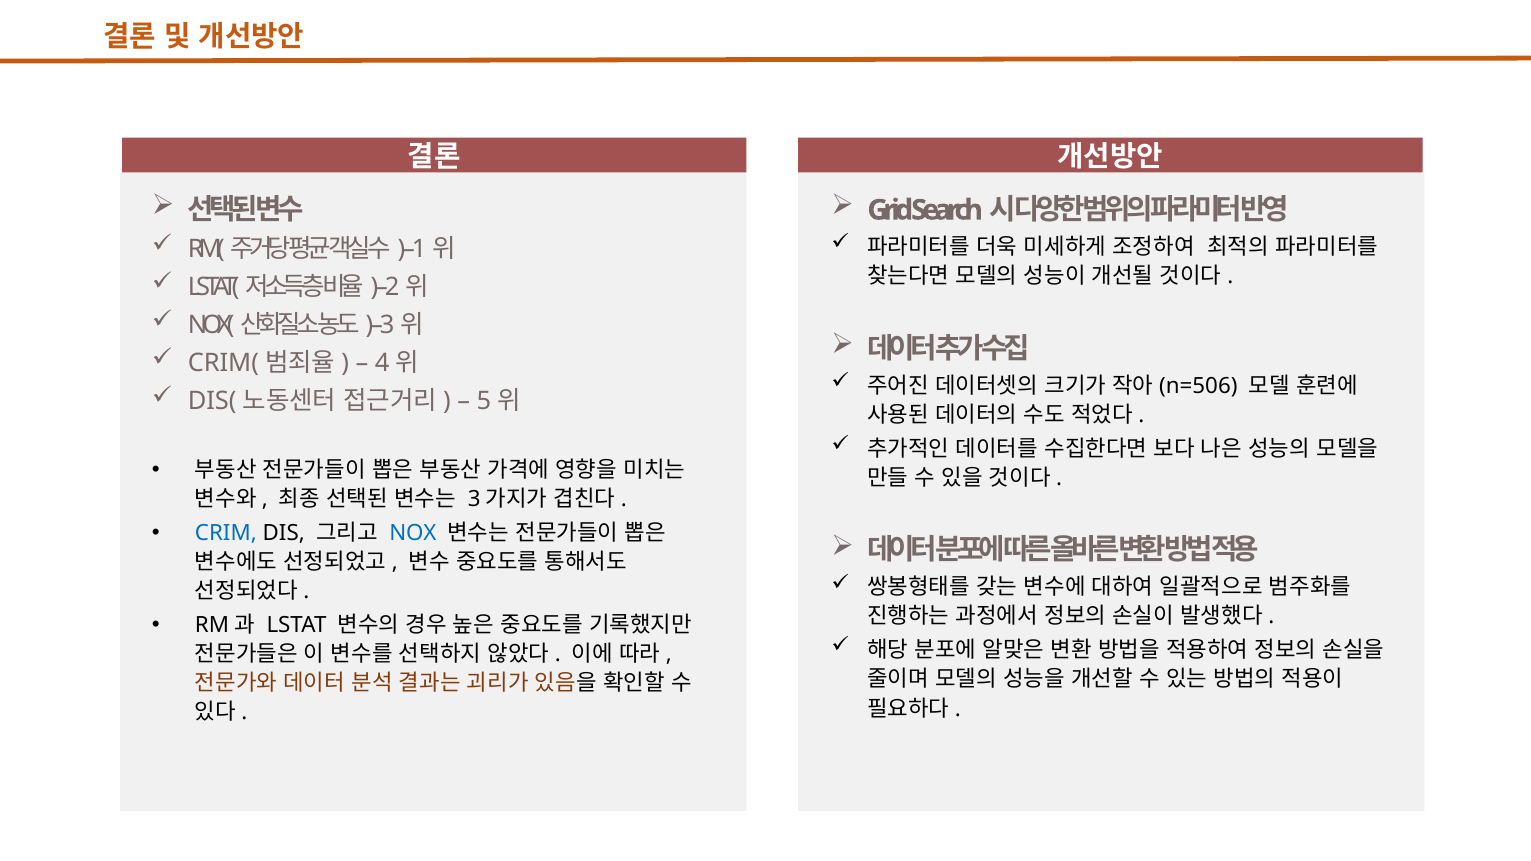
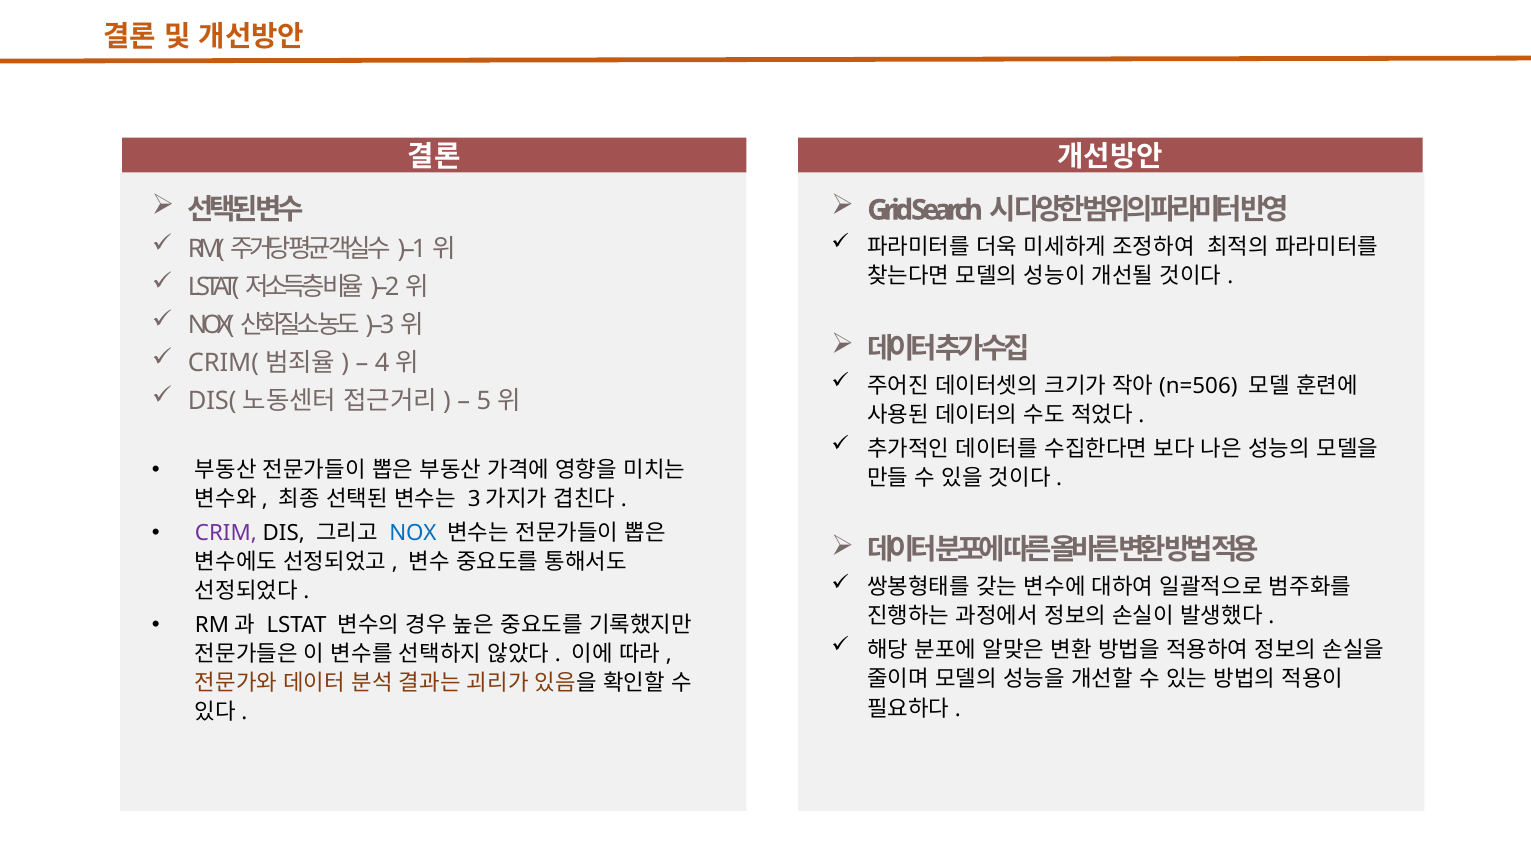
CRIM colour: blue -> purple
